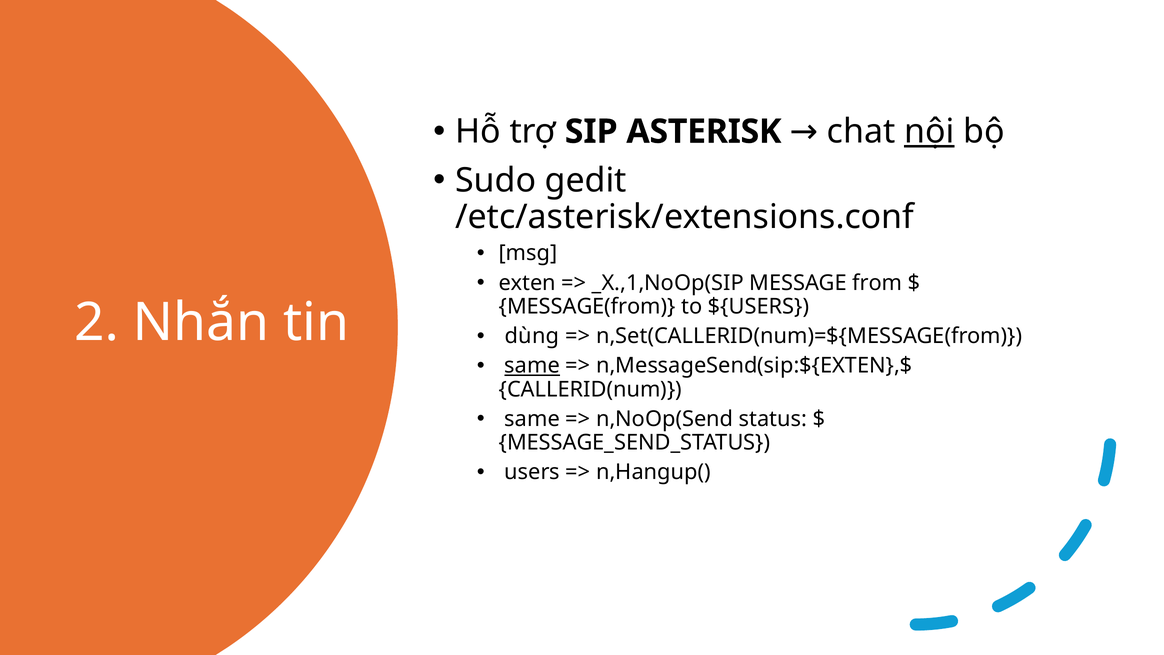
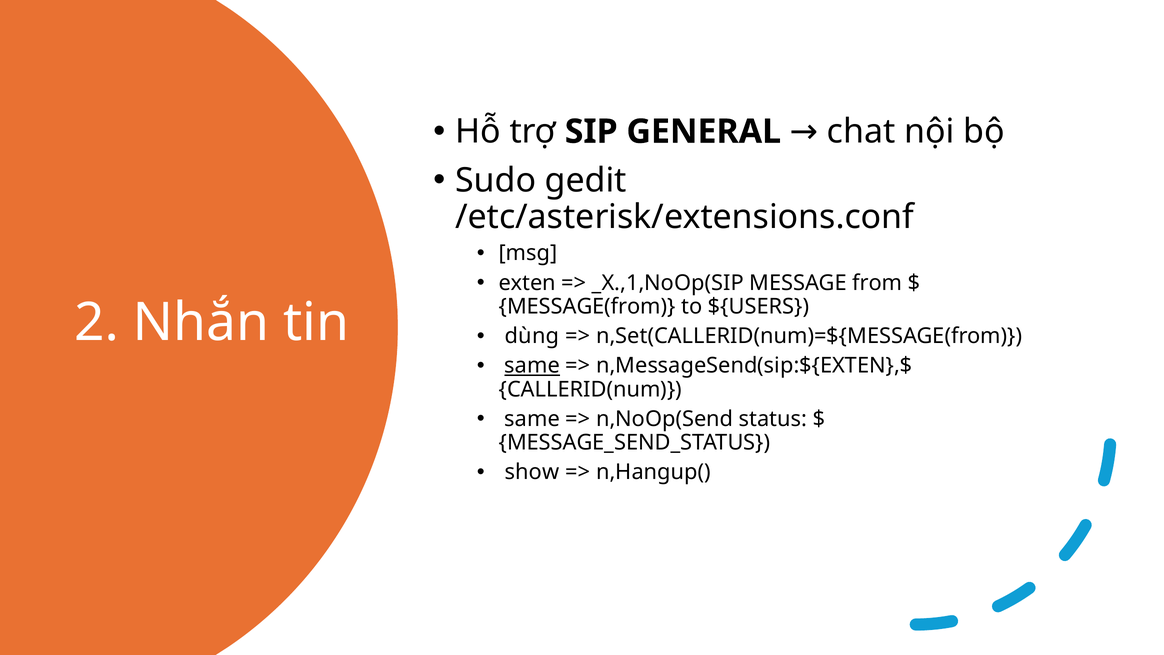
ASTERISK: ASTERISK -> GENERAL
nội underline: present -> none
users: users -> show
